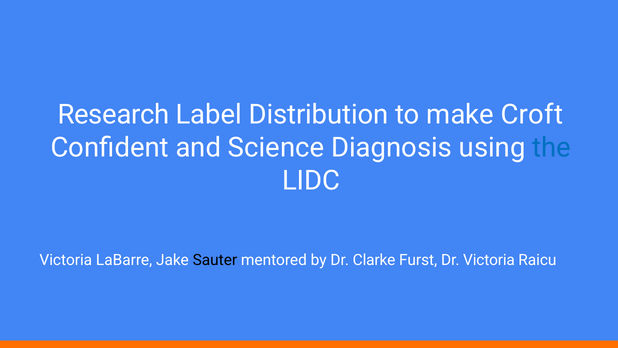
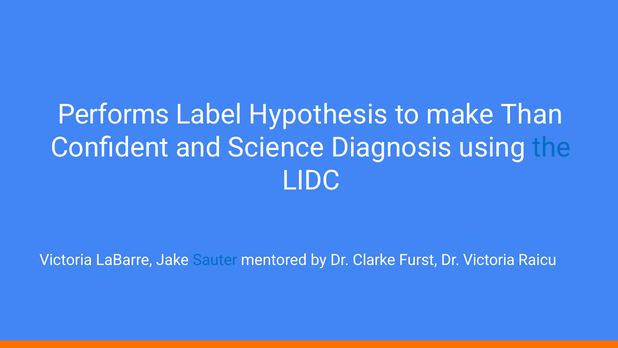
Research: Research -> Performs
Distribution: Distribution -> Hypothesis
Croft: Croft -> Than
Sauter colour: black -> blue
